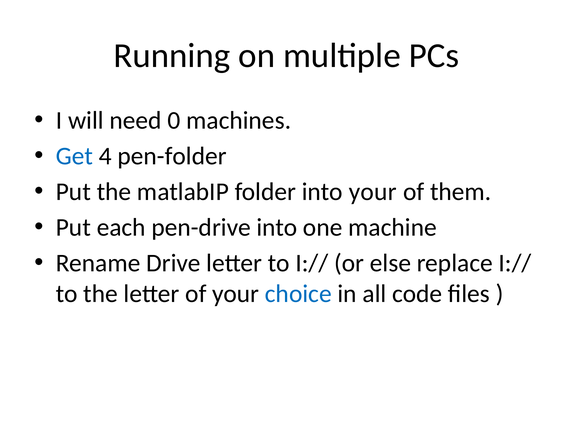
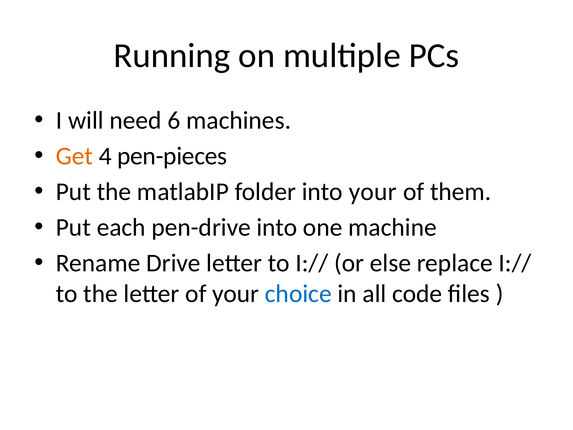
0: 0 -> 6
Get colour: blue -> orange
pen-folder: pen-folder -> pen-pieces
